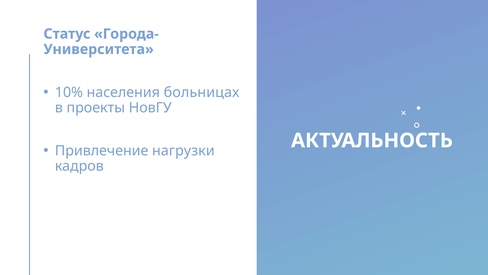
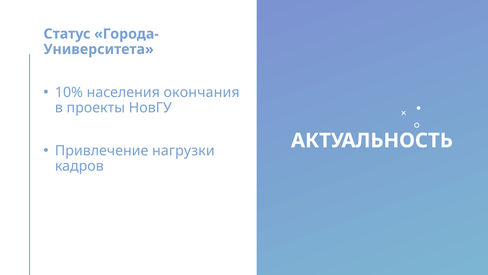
больницах: больницах -> окончания
